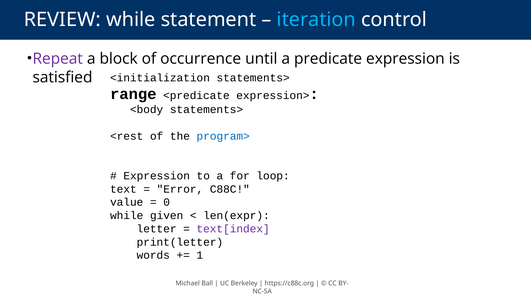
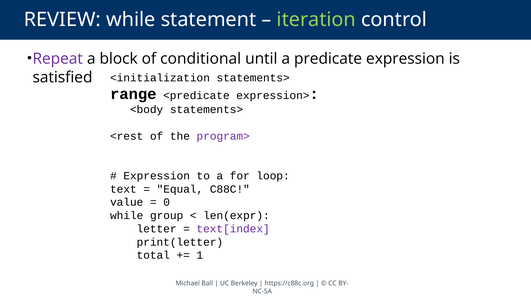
iteration colour: light blue -> light green
occurrence: occurrence -> conditional
program> colour: blue -> purple
Error: Error -> Equal
given: given -> group
words: words -> total
